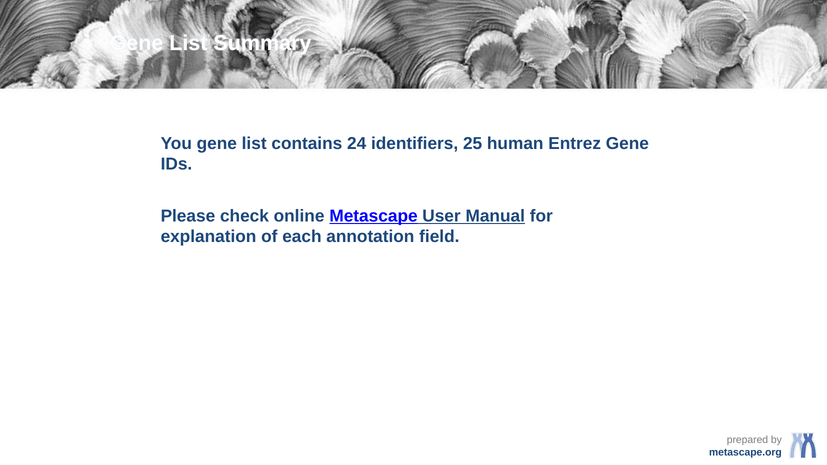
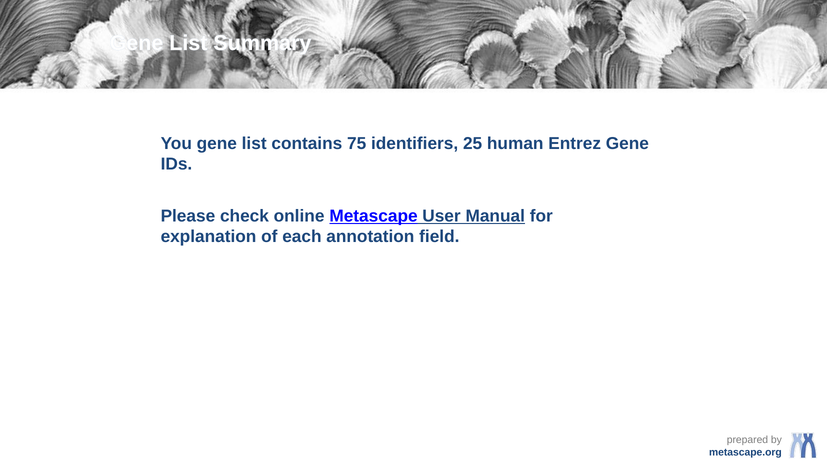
24: 24 -> 75
